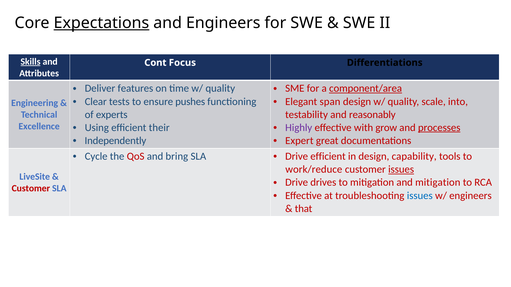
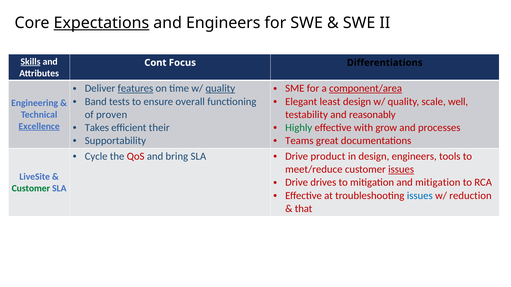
features underline: none -> present
quality at (220, 89) underline: none -> present
Clear: Clear -> Band
pushes: pushes -> overall
span: span -> least
into: into -> well
experts: experts -> proven
Excellence underline: none -> present
Using: Using -> Takes
Highly colour: purple -> green
processes underline: present -> none
Independently: Independently -> Supportability
Expert: Expert -> Teams
Drive efficient: efficient -> product
design capability: capability -> engineers
work/reduce: work/reduce -> meet/reduce
Customer at (31, 189) colour: red -> green
w/ engineers: engineers -> reduction
